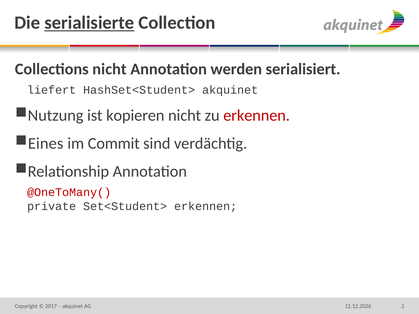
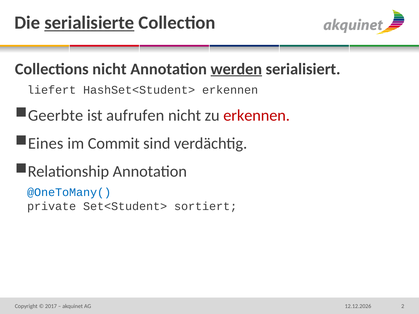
werden underline: none -> present
HashSet<Student> akquinet: akquinet -> erkennen
Nutzung: Nutzung -> Geerbte
kopieren: kopieren -> aufrufen
@OneToMany( colour: red -> blue
Set<Student> erkennen: erkennen -> sortiert
